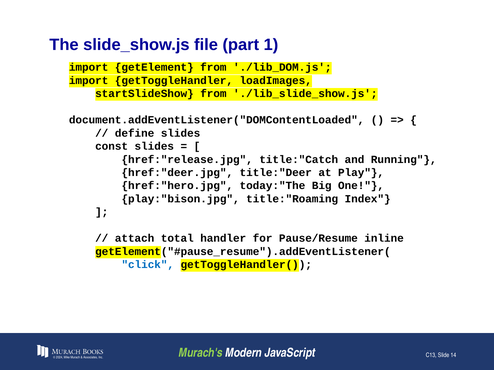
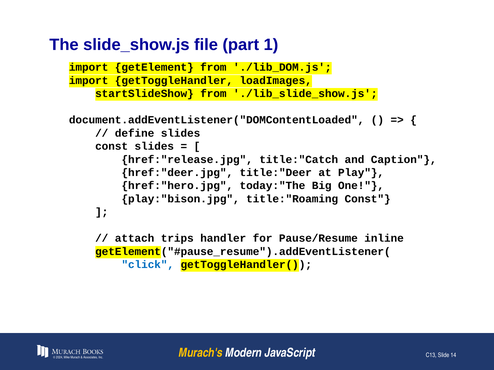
Running: Running -> Caption
title:"Roaming Index: Index -> Const
total: total -> trips
Murach's colour: light green -> yellow
